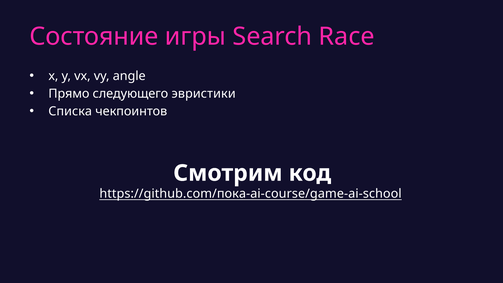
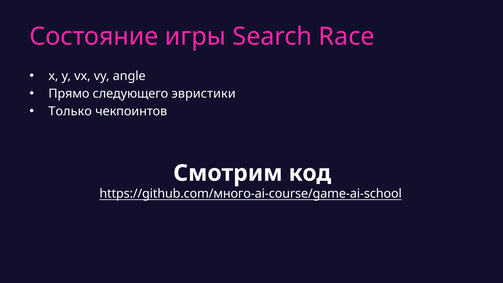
Списка: Списка -> Только
https://github.com/пока-ai-course/game-ai-school: https://github.com/пока-ai-course/game-ai-school -> https://github.com/много-ai-course/game-ai-school
